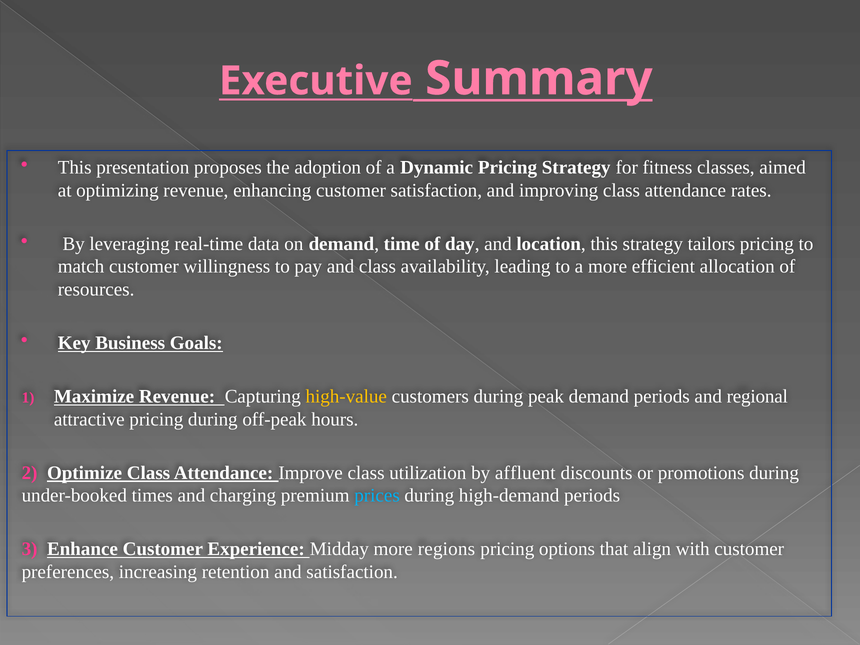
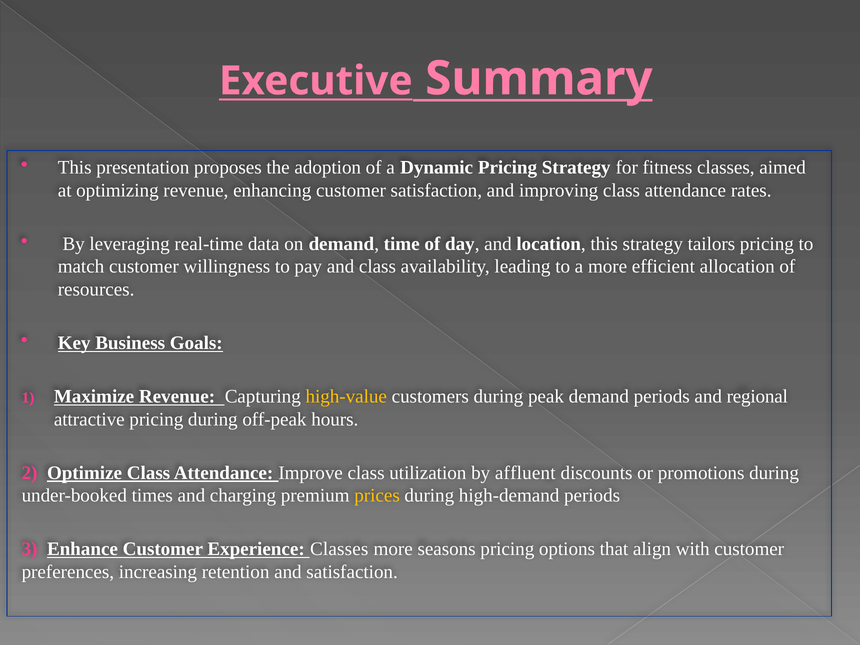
prices colour: light blue -> yellow
Experience Midday: Midday -> Classes
regions: regions -> seasons
